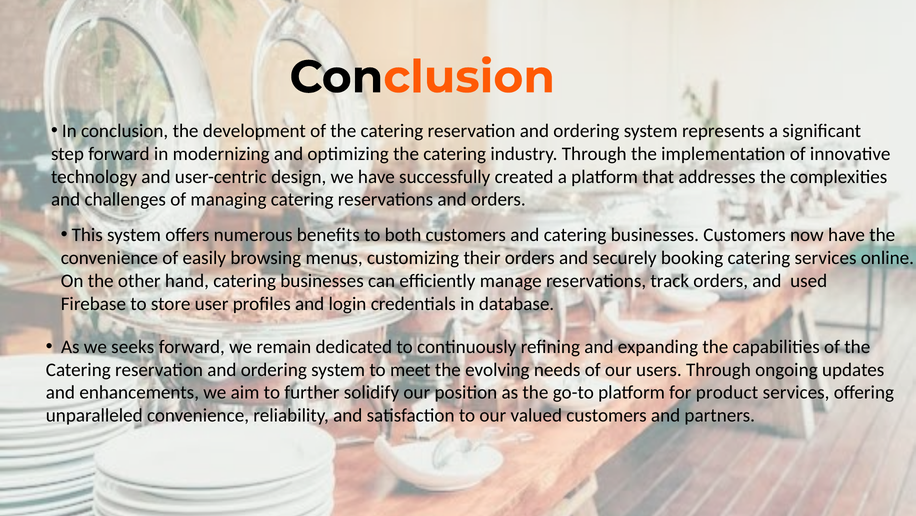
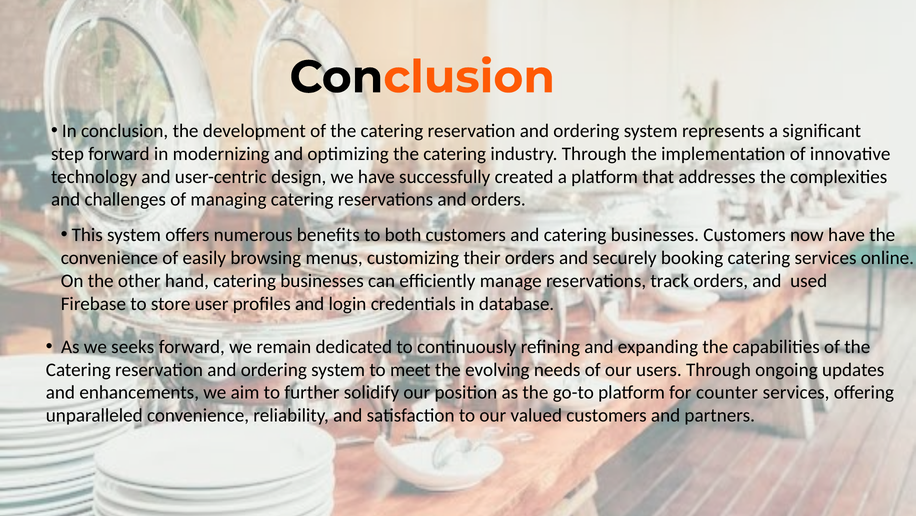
product: product -> counter
